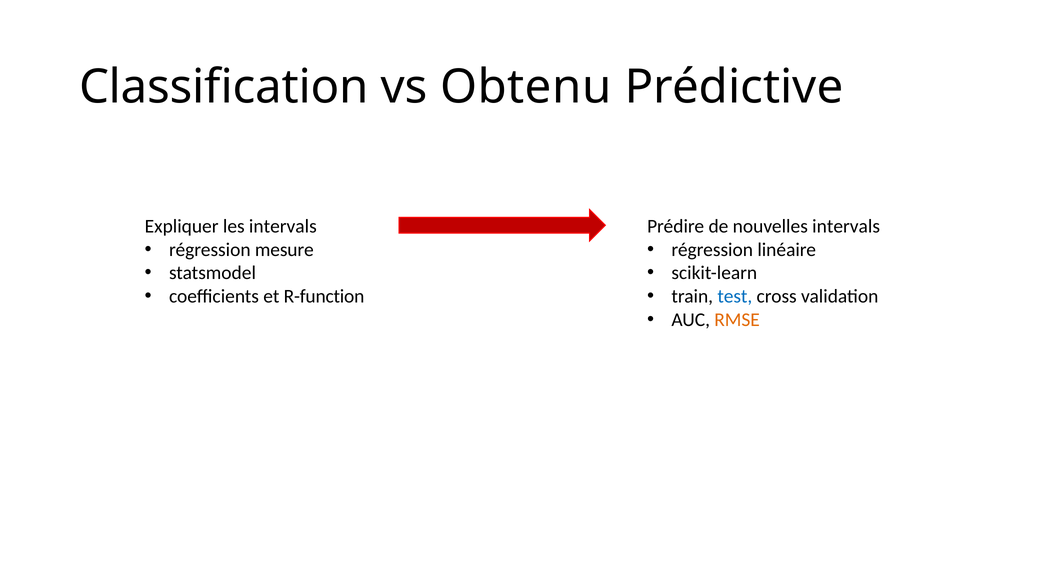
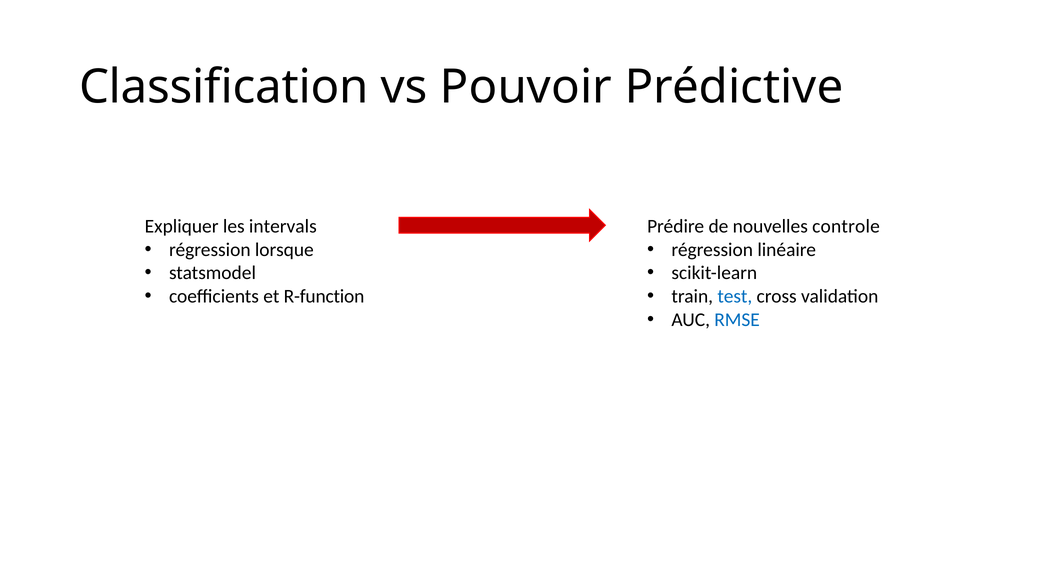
Obtenu: Obtenu -> Pouvoir
nouvelles intervals: intervals -> controle
mesure: mesure -> lorsque
RMSE colour: orange -> blue
